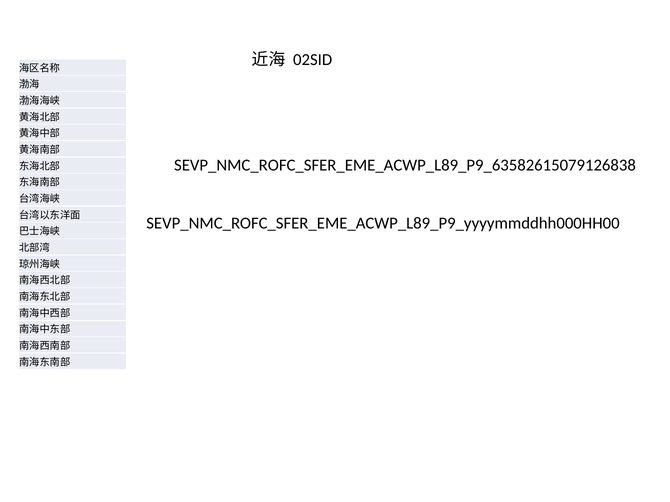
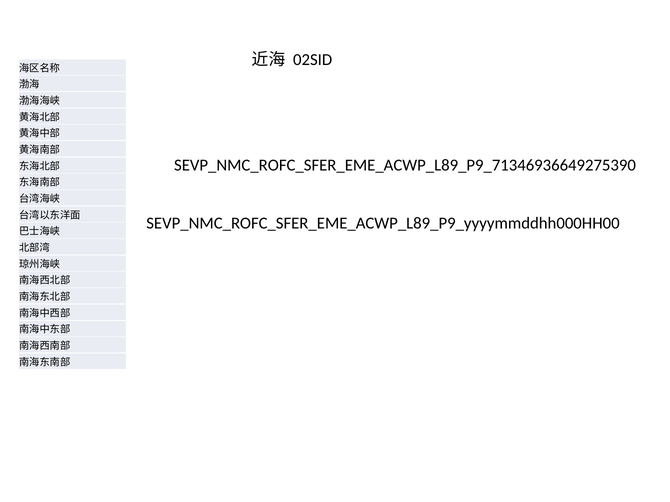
SEVP_NMC_ROFC_SFER_EME_ACWP_L89_P9_63582615079126838: SEVP_NMC_ROFC_SFER_EME_ACWP_L89_P9_63582615079126838 -> SEVP_NMC_ROFC_SFER_EME_ACWP_L89_P9_71346936649275390
